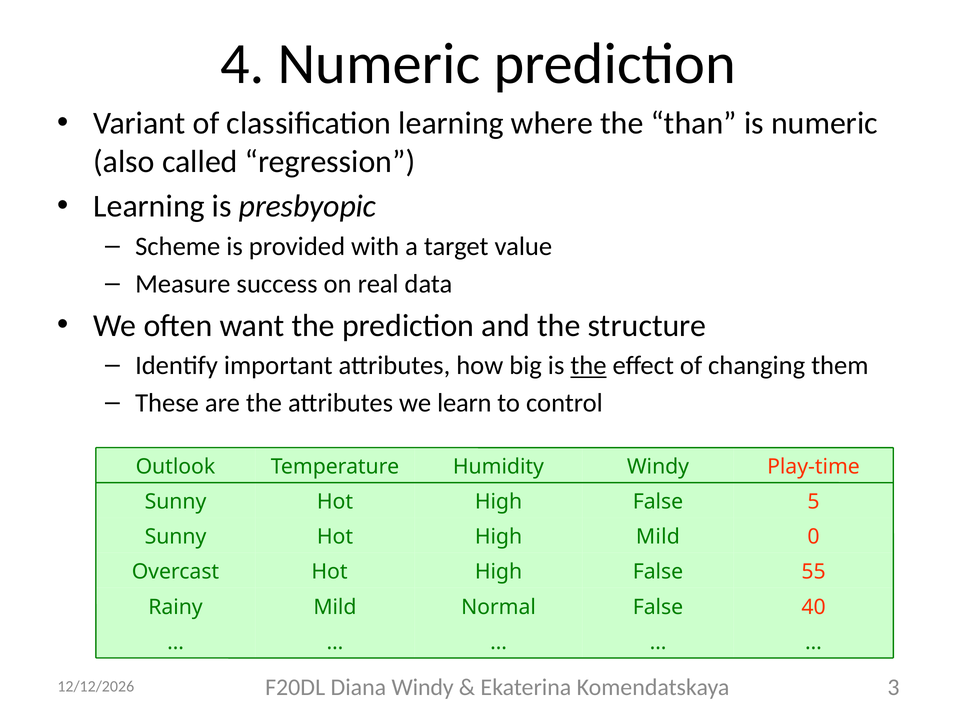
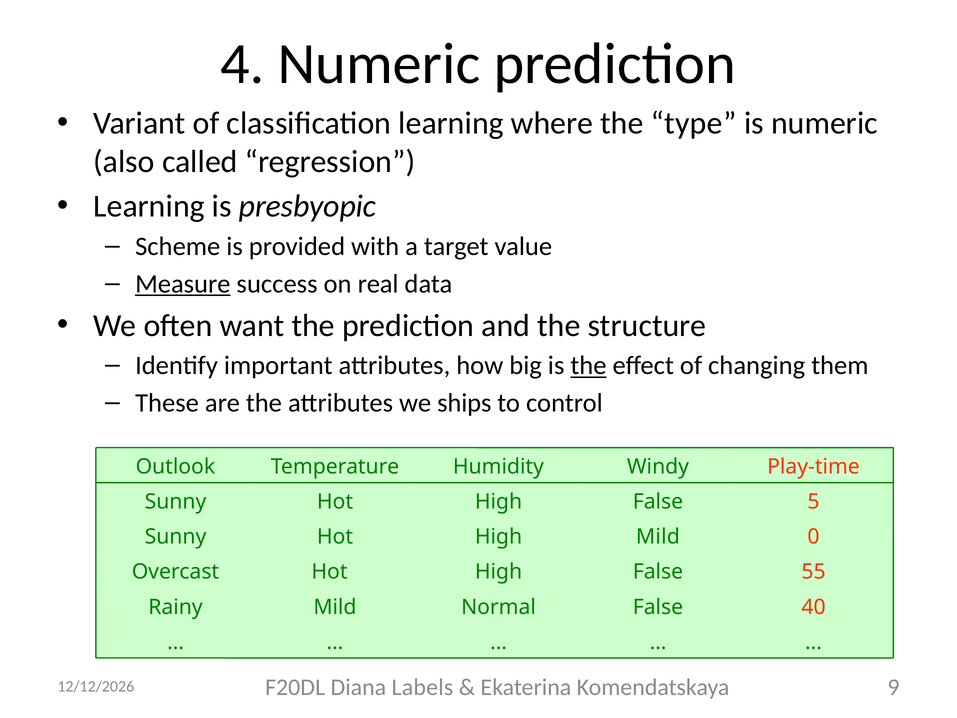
than: than -> type
Measure underline: none -> present
learn: learn -> ships
Diana Windy: Windy -> Labels
3: 3 -> 9
